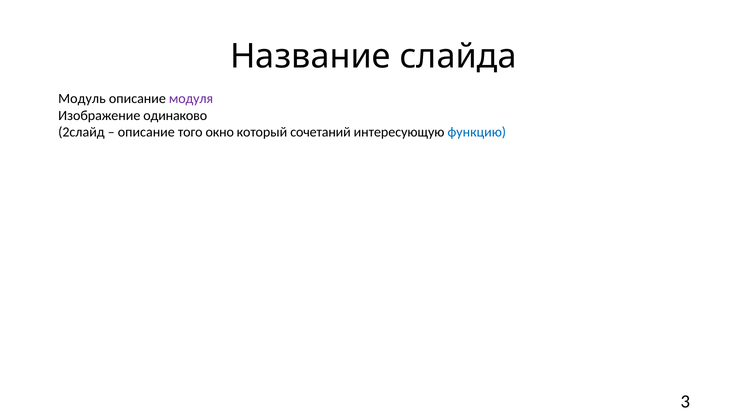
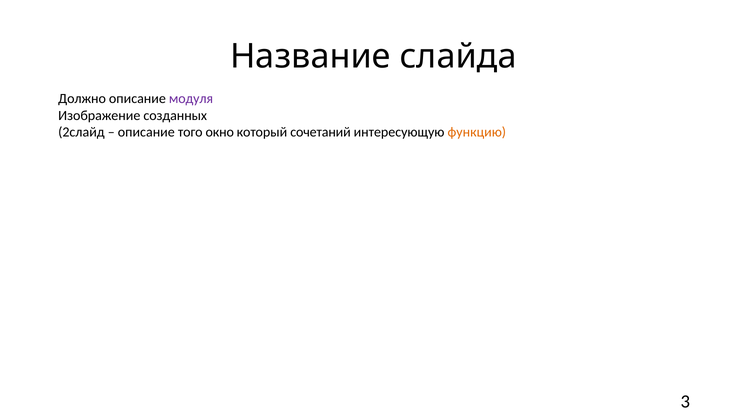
Модуль: Модуль -> Должно
одинаково: одинаково -> созданных
функцию colour: blue -> orange
